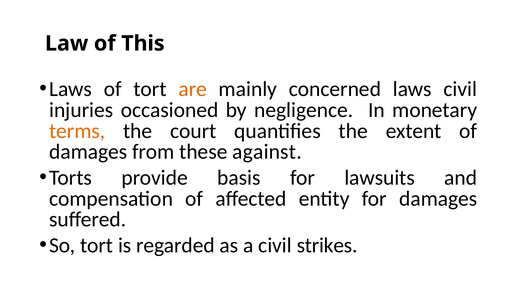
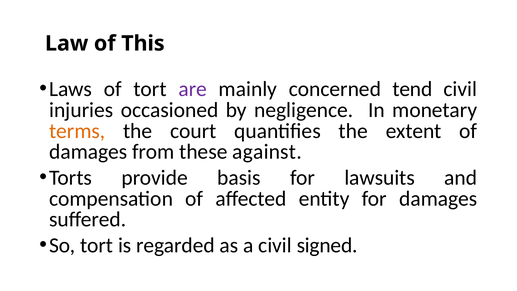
are colour: orange -> purple
concerned laws: laws -> tend
strikes: strikes -> signed
